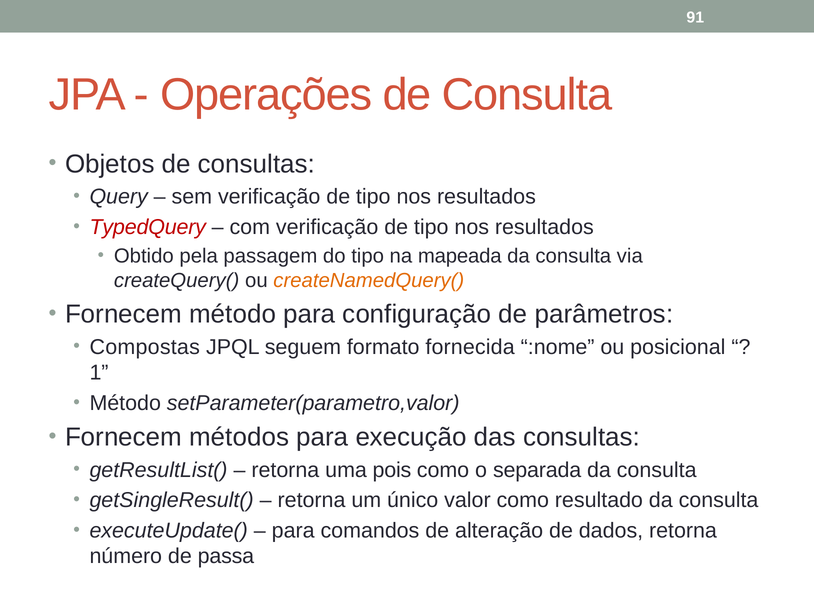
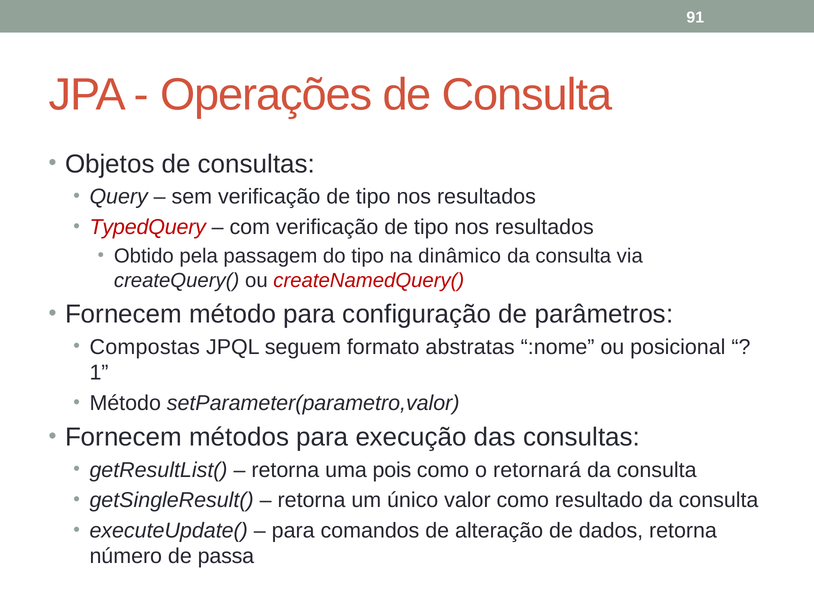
mapeada: mapeada -> dinâmico
createNamedQuery( colour: orange -> red
fornecida: fornecida -> abstratas
separada: separada -> retornará
